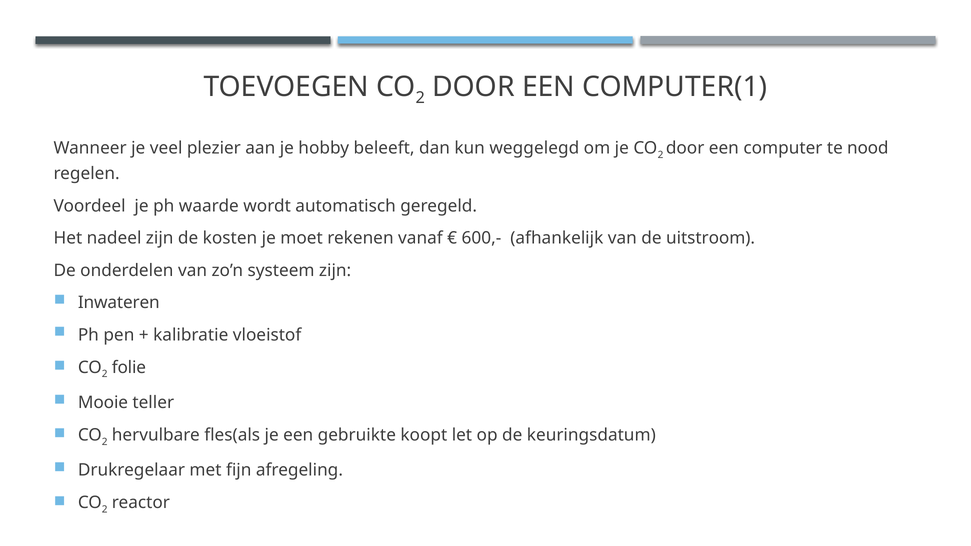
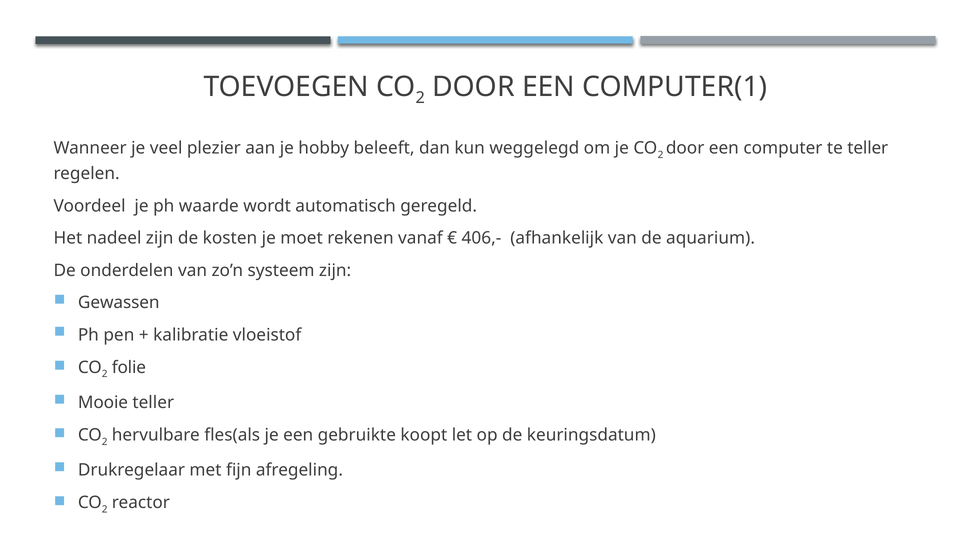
te nood: nood -> teller
600,-: 600,- -> 406,-
uitstroom: uitstroom -> aquarium
Inwateren: Inwateren -> Gewassen
